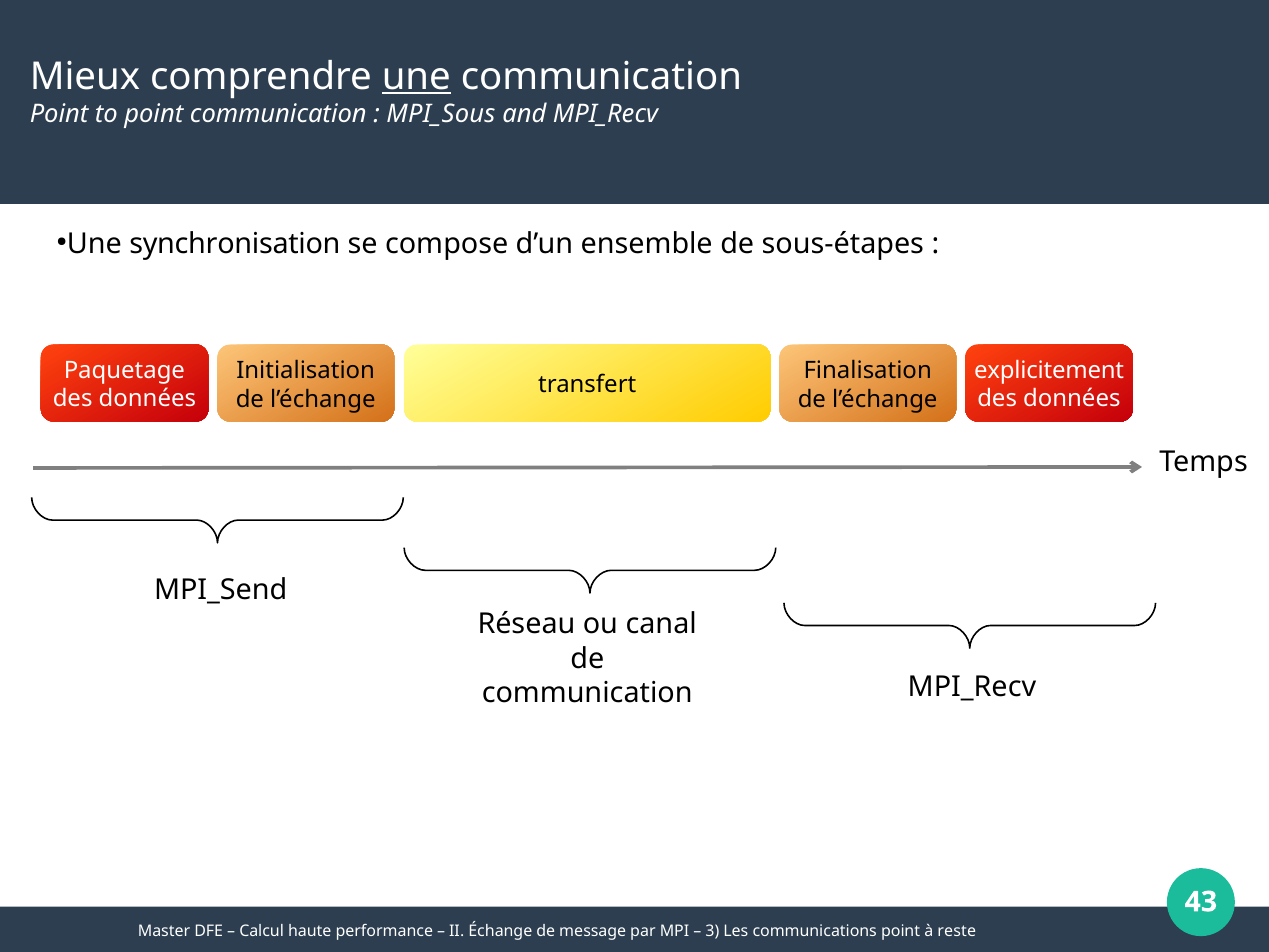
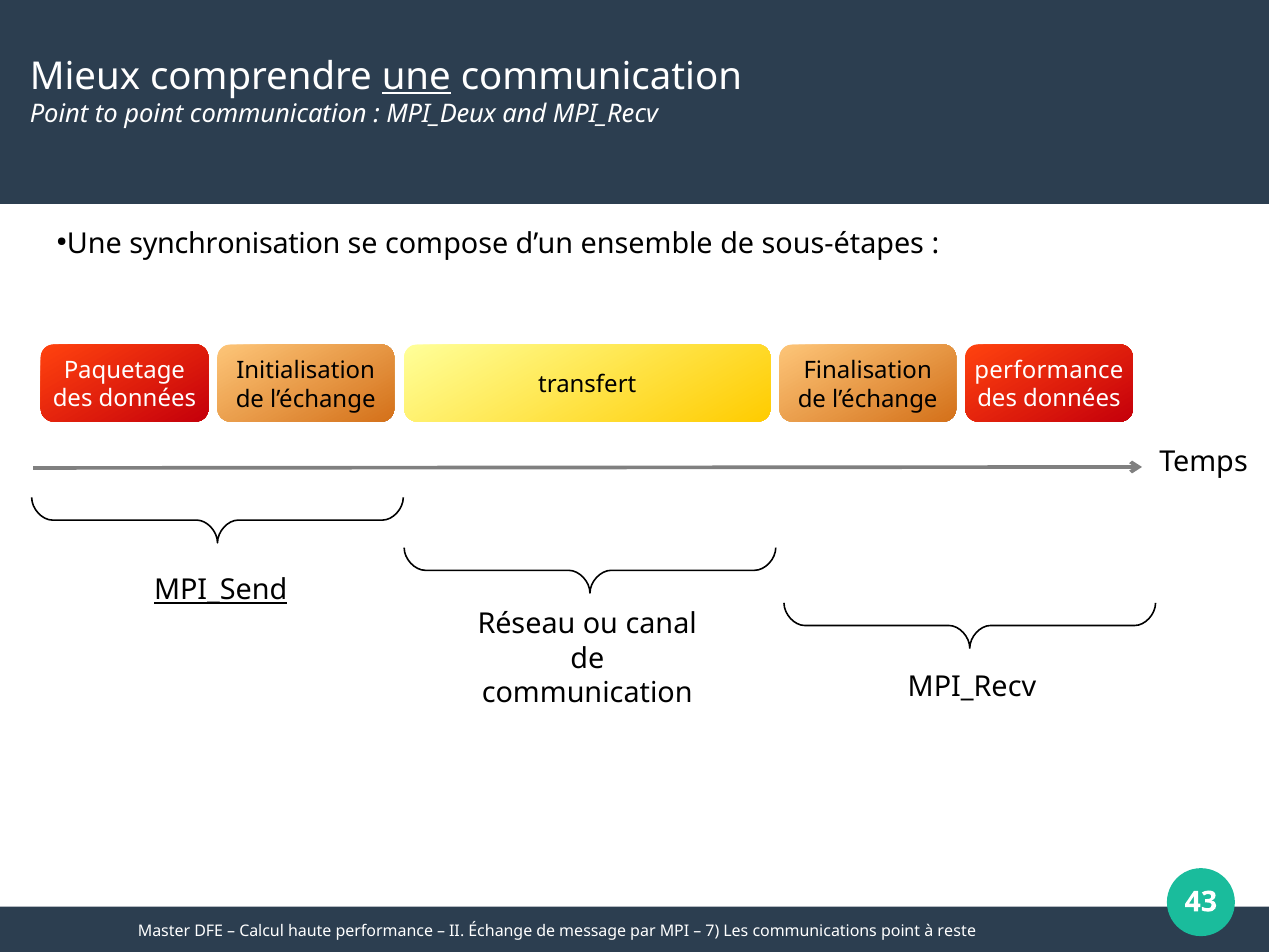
MPI_Sous: MPI_Sous -> MPI_Deux
explicitement at (1049, 370): explicitement -> performance
MPI_Send underline: none -> present
3: 3 -> 7
